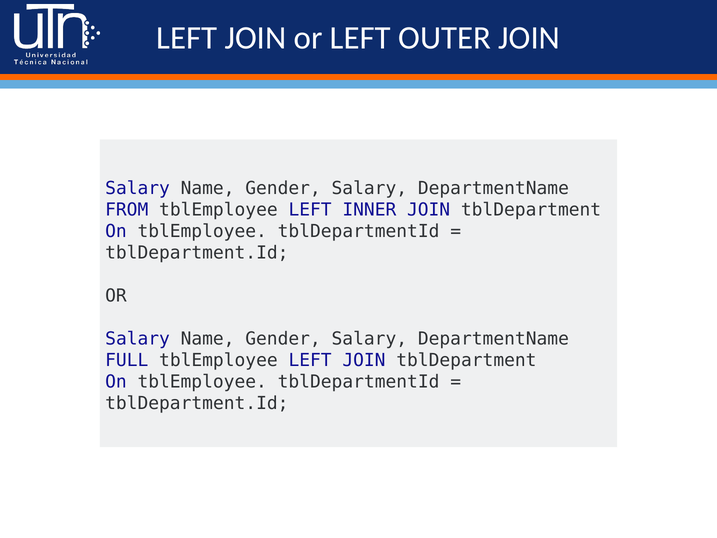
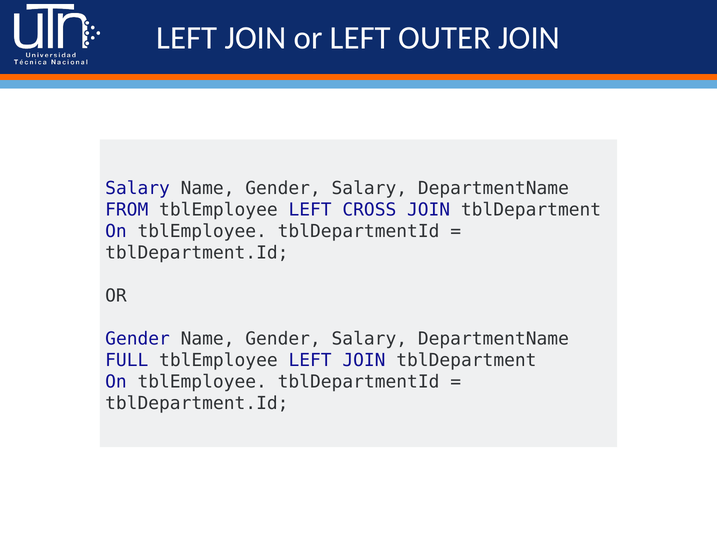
INNER: INNER -> CROSS
Salary at (138, 339): Salary -> Gender
